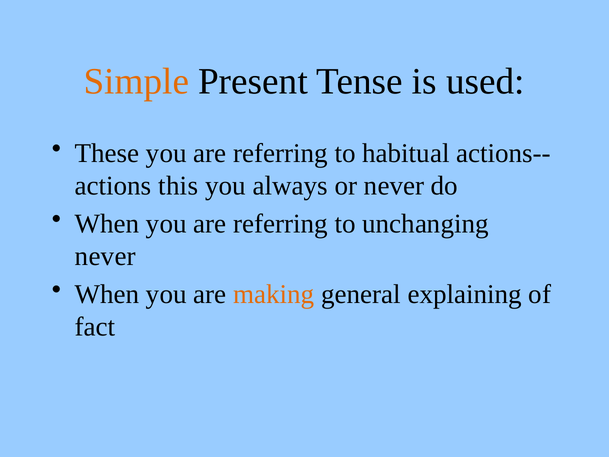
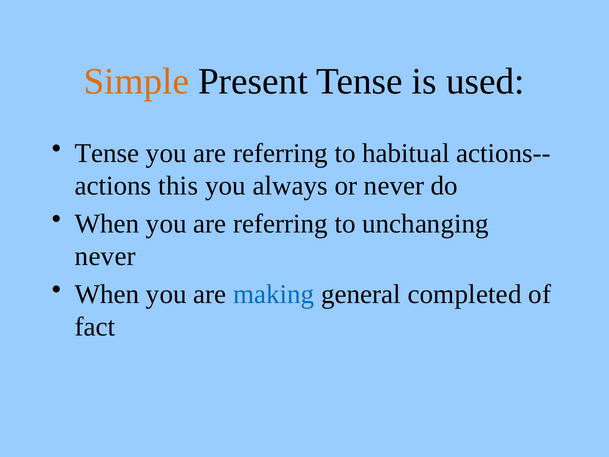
These at (107, 153): These -> Tense
making colour: orange -> blue
explaining: explaining -> completed
